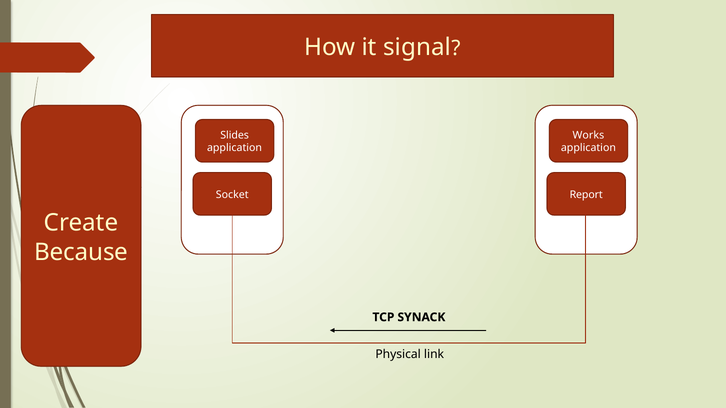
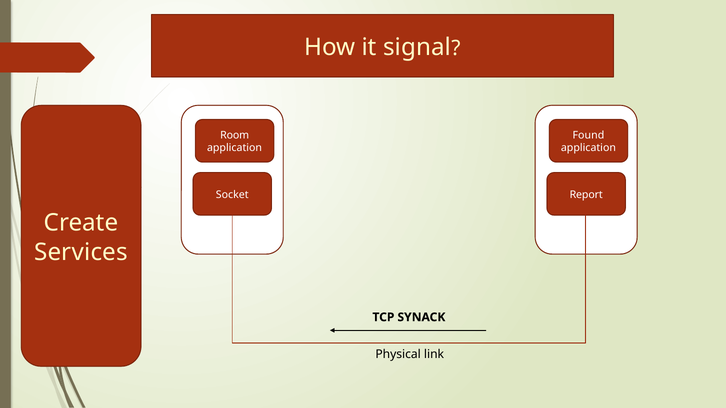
Slides: Slides -> Room
Works: Works -> Found
Because: Because -> Services
